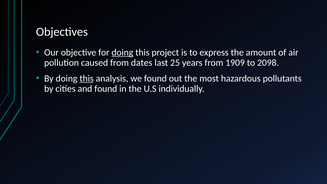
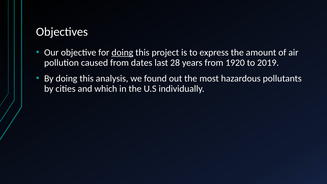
25: 25 -> 28
1909: 1909 -> 1920
2098: 2098 -> 2019
this at (87, 78) underline: present -> none
and found: found -> which
